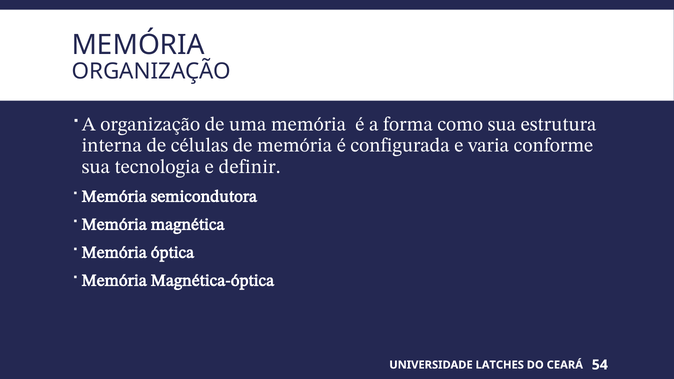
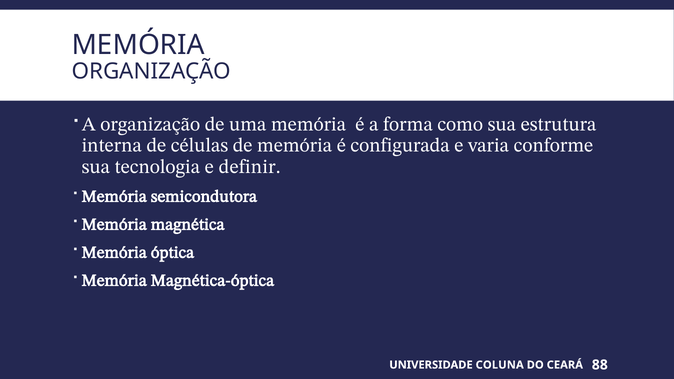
LATCHES: LATCHES -> COLUNA
54: 54 -> 88
